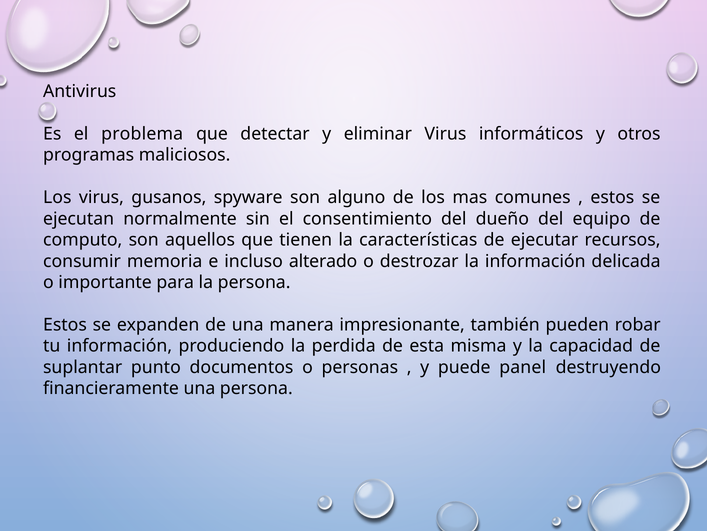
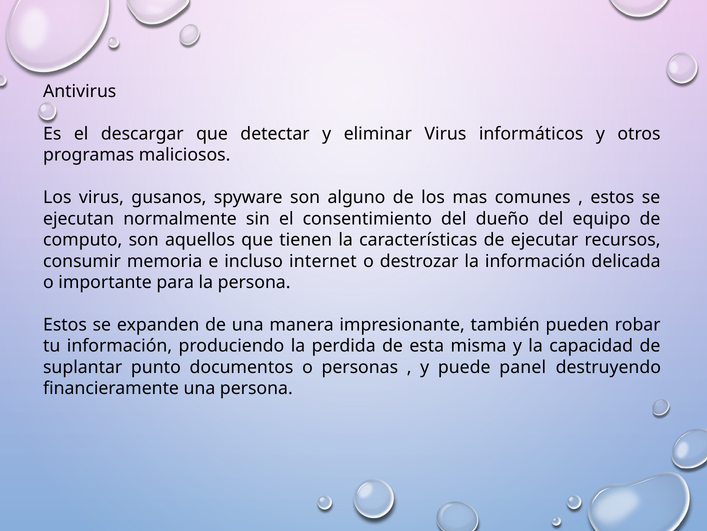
problema: problema -> descargar
alterado: alterado -> internet
